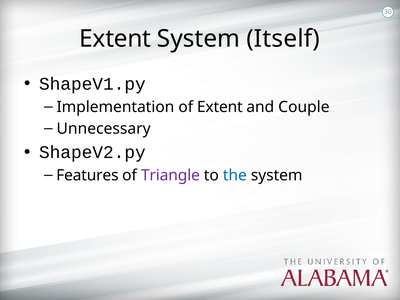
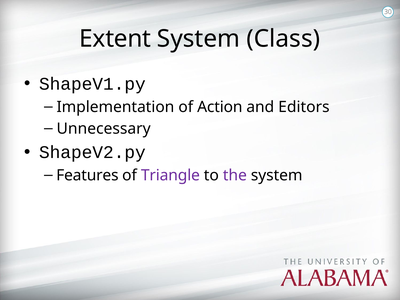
Itself: Itself -> Class
of Extent: Extent -> Action
Couple: Couple -> Editors
the colour: blue -> purple
